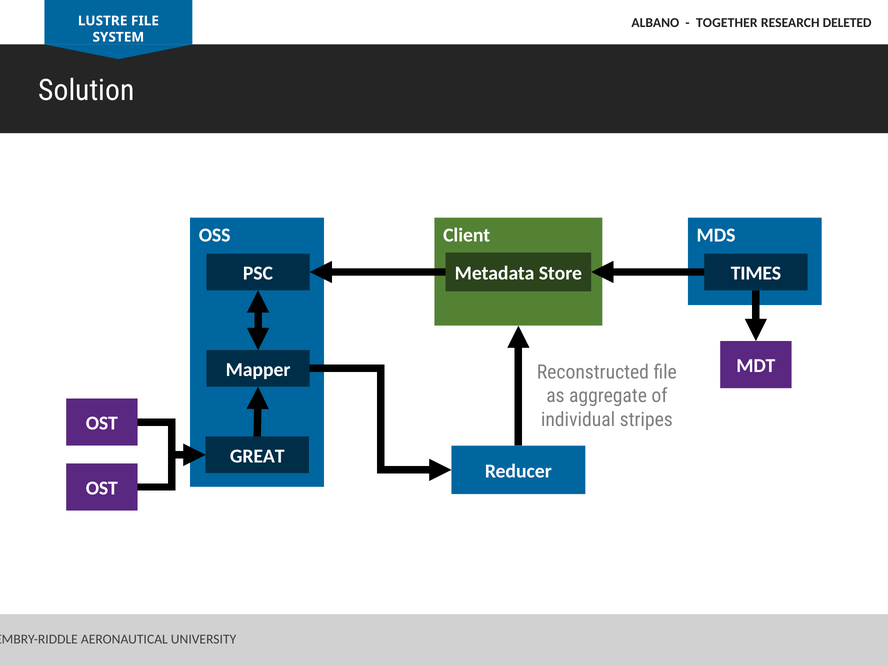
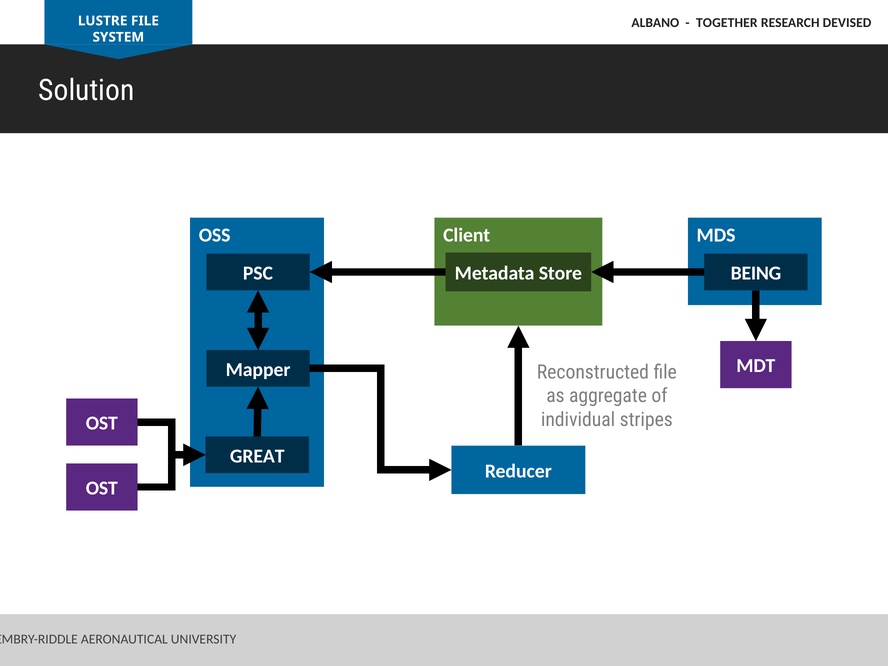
DELETED: DELETED -> DEVISED
TIMES: TIMES -> BEING
